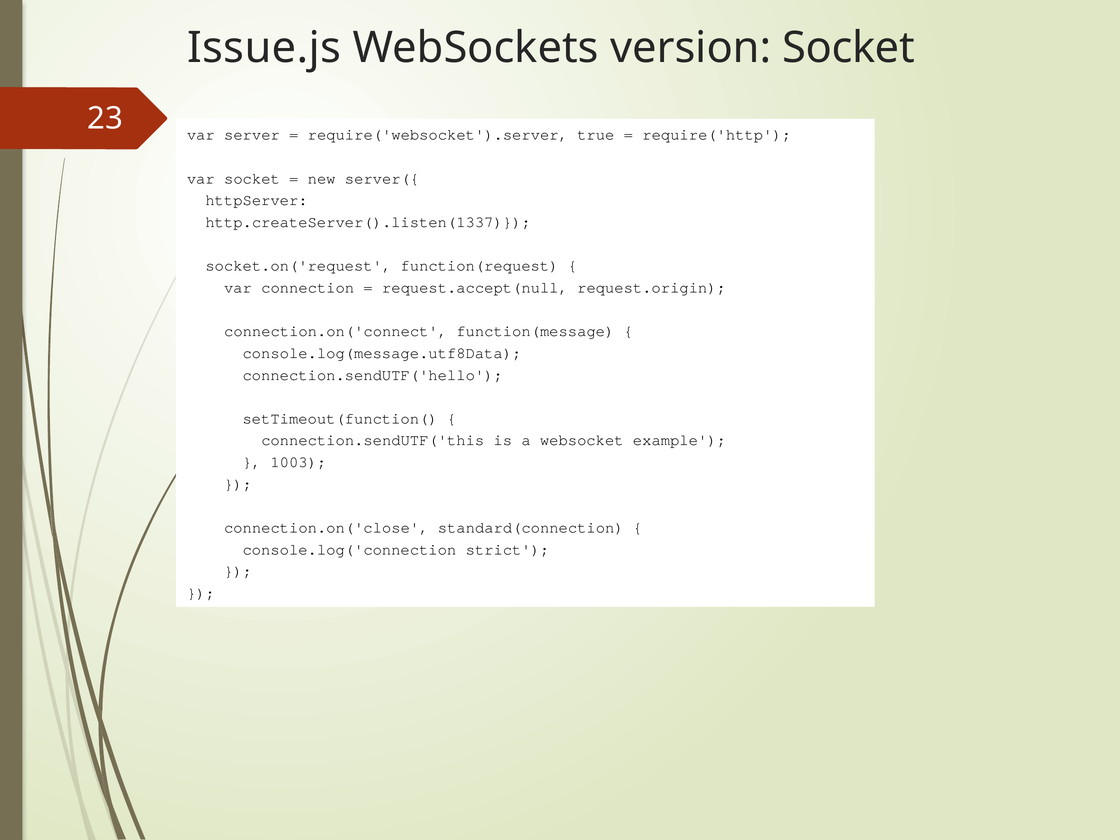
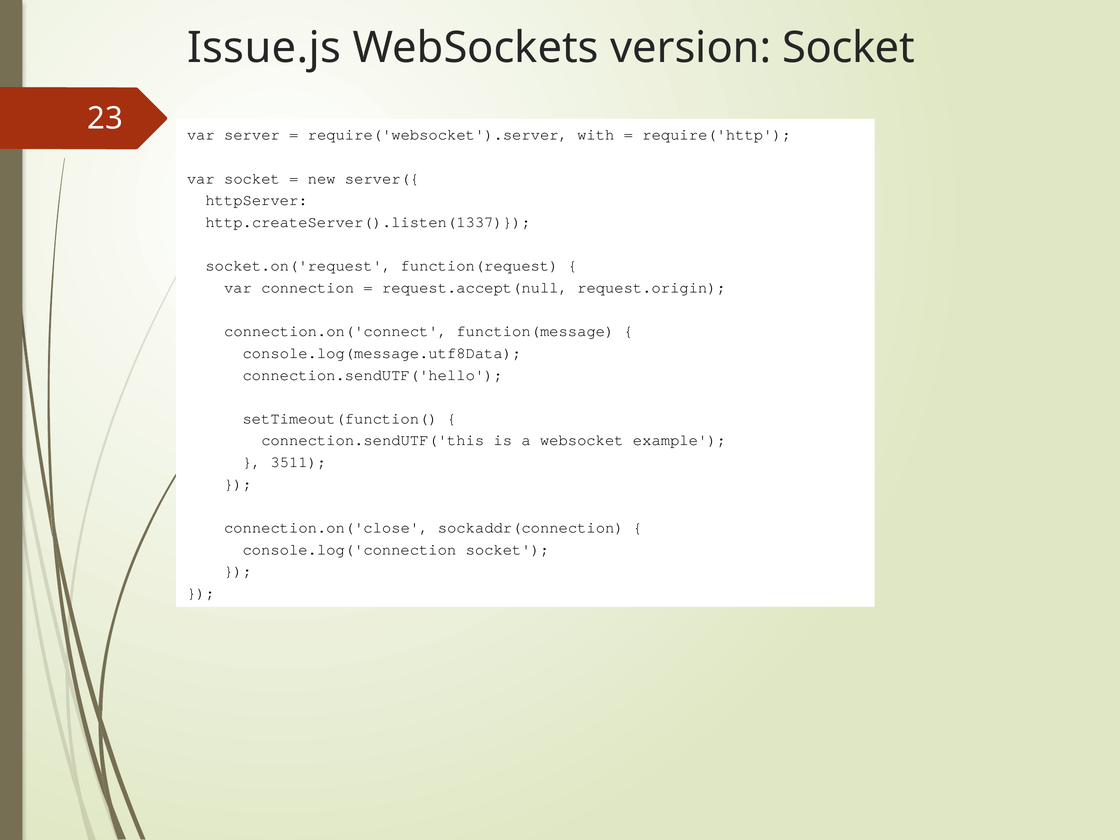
true: true -> with
1003: 1003 -> 3511
standard(connection: standard(connection -> sockaddr(connection
console.log('connection strict: strict -> socket
